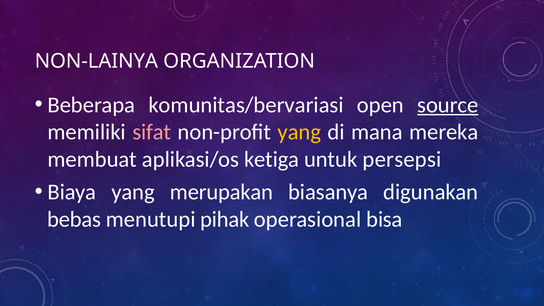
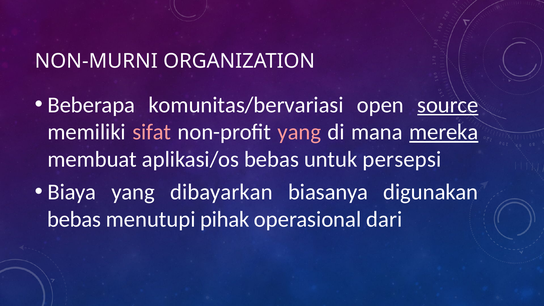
NON-LAINYA: NON-LAINYA -> NON-MURNI
yang at (299, 132) colour: yellow -> pink
mereka underline: none -> present
aplikasi/os ketiga: ketiga -> bebas
merupakan: merupakan -> dibayarkan
bisa: bisa -> dari
